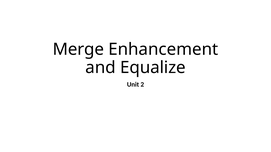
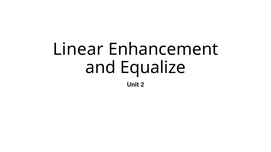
Merge: Merge -> Linear
